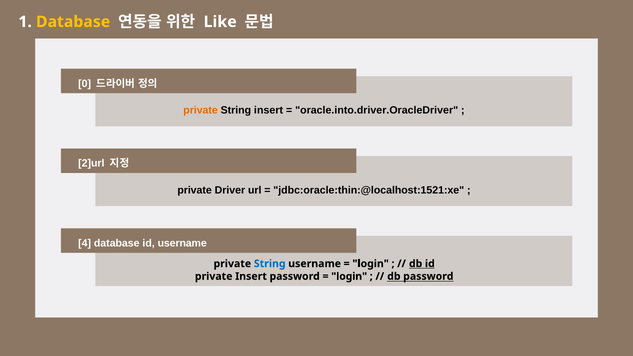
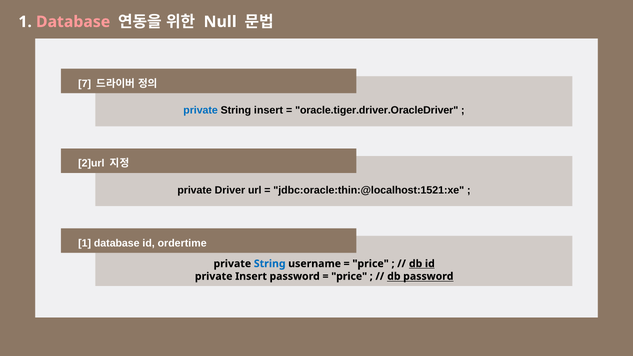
Database at (73, 22) colour: yellow -> pink
Like: Like -> Null
0: 0 -> 7
private at (201, 110) colour: orange -> blue
oracle.into.driver.OracleDriver: oracle.into.driver.OracleDriver -> oracle.tiger.driver.OracleDriver
4 at (85, 243): 4 -> 1
id username: username -> ordertime
login at (371, 264): login -> price
login at (349, 276): login -> price
